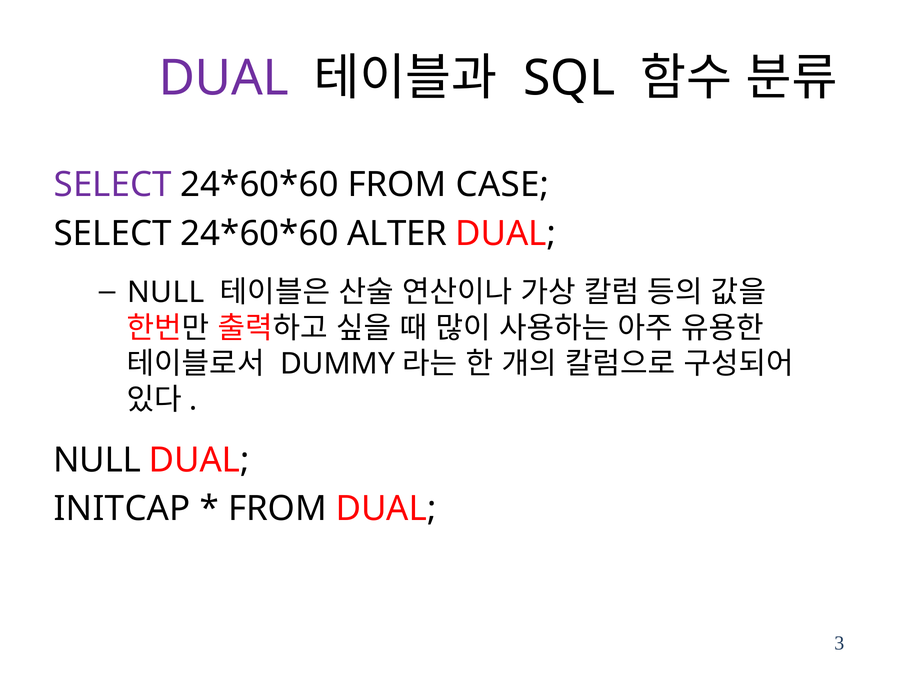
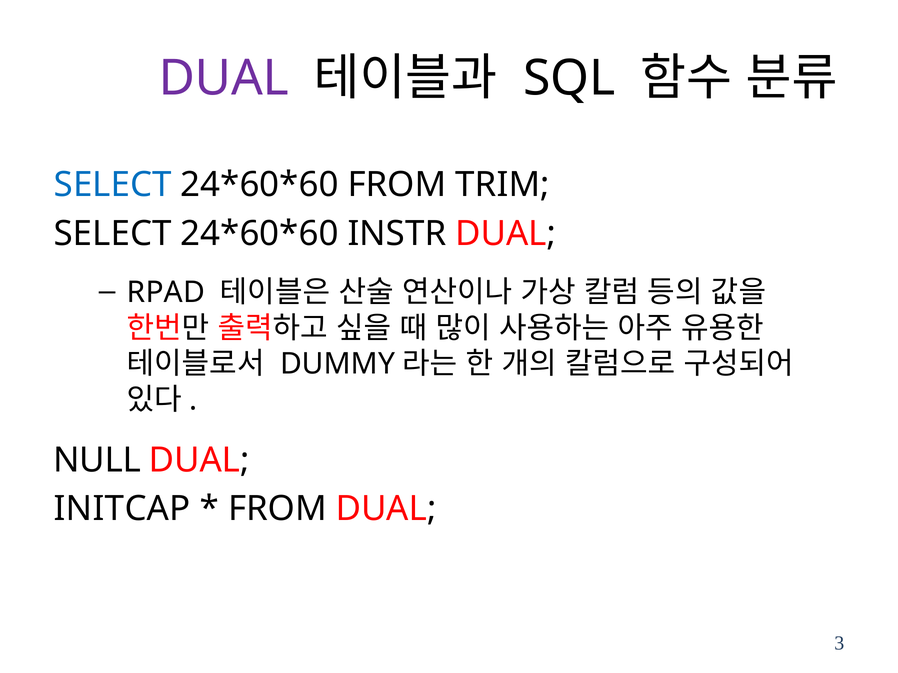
SELECT at (113, 185) colour: purple -> blue
CASE: CASE -> TRIM
ALTER: ALTER -> INSTR
NULL at (166, 292): NULL -> RPAD
